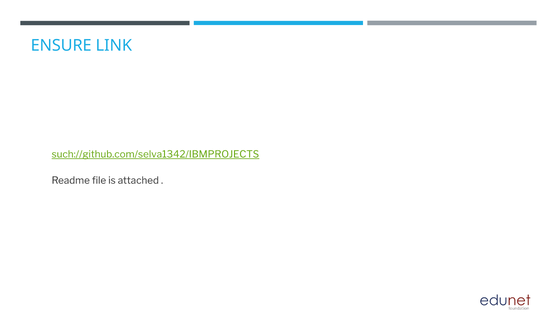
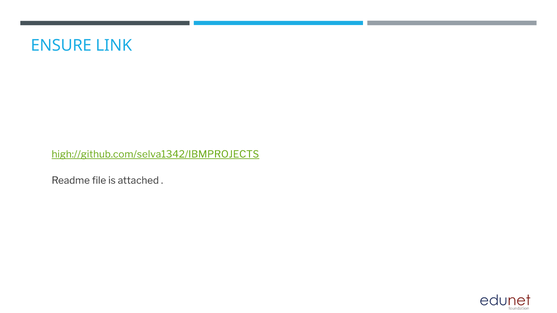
such://github.com/selva1342/IBMPROJECTS: such://github.com/selva1342/IBMPROJECTS -> high://github.com/selva1342/IBMPROJECTS
